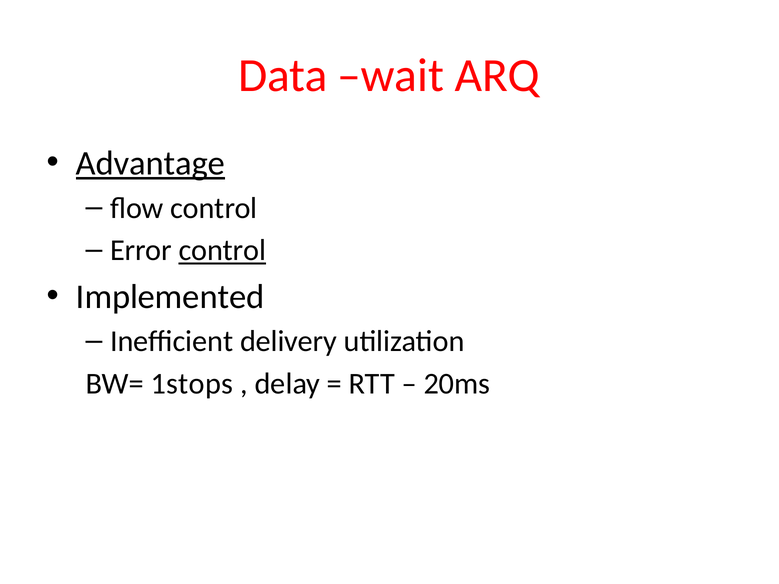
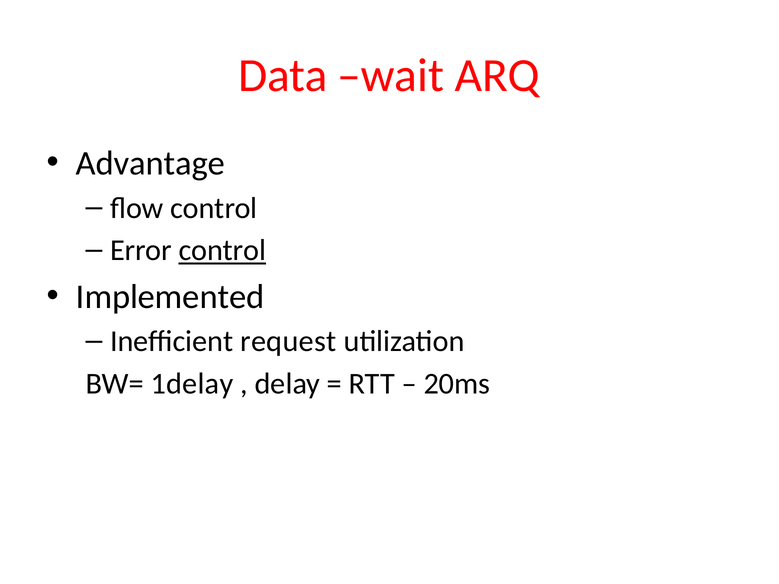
Advantage underline: present -> none
delivery: delivery -> request
1stops: 1stops -> 1delay
